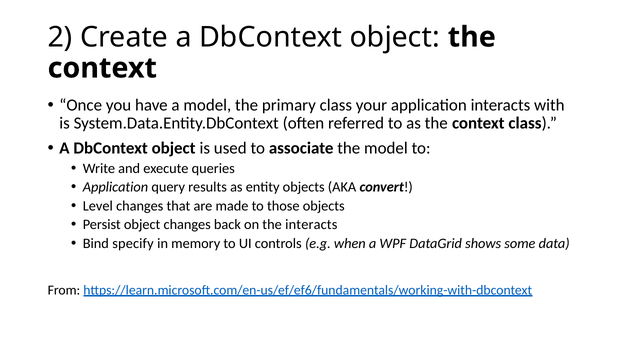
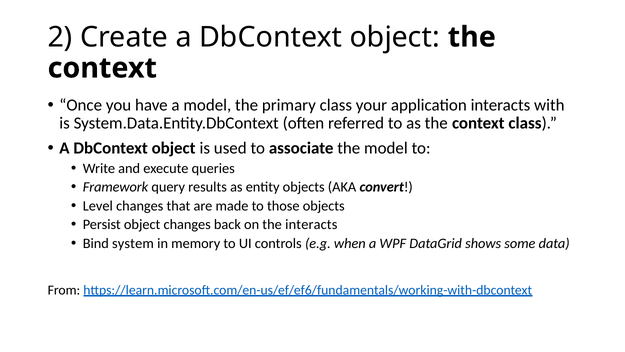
Application at (115, 187): Application -> Framework
specify: specify -> system
